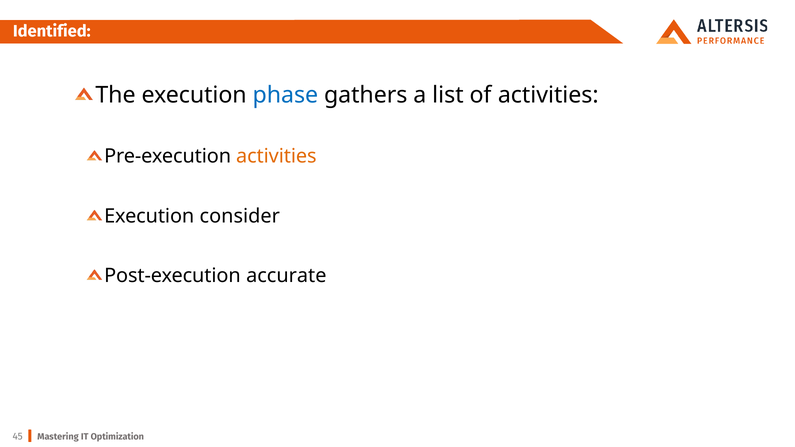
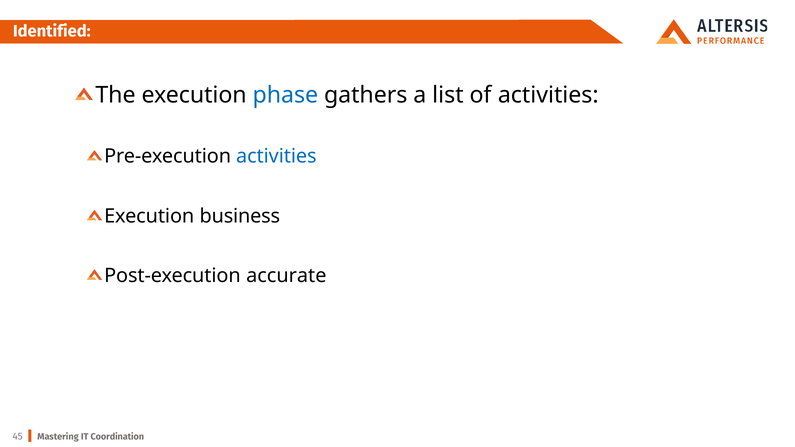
activities at (276, 156) colour: orange -> blue
consider: consider -> business
Optimization: Optimization -> Coordination
